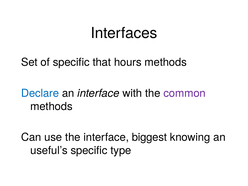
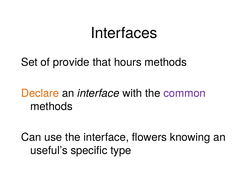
of specific: specific -> provide
Declare colour: blue -> orange
biggest: biggest -> flowers
